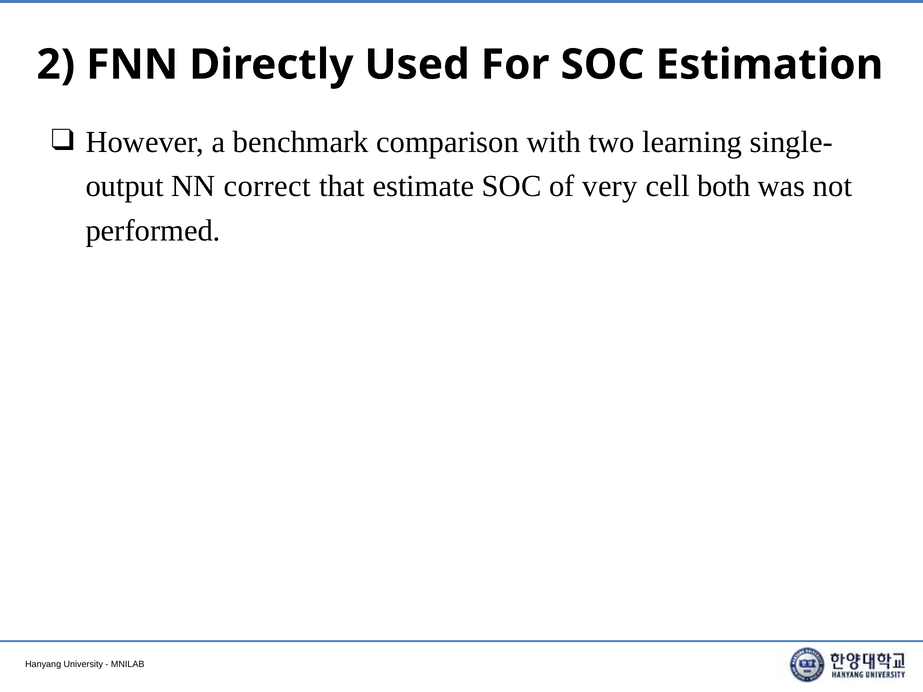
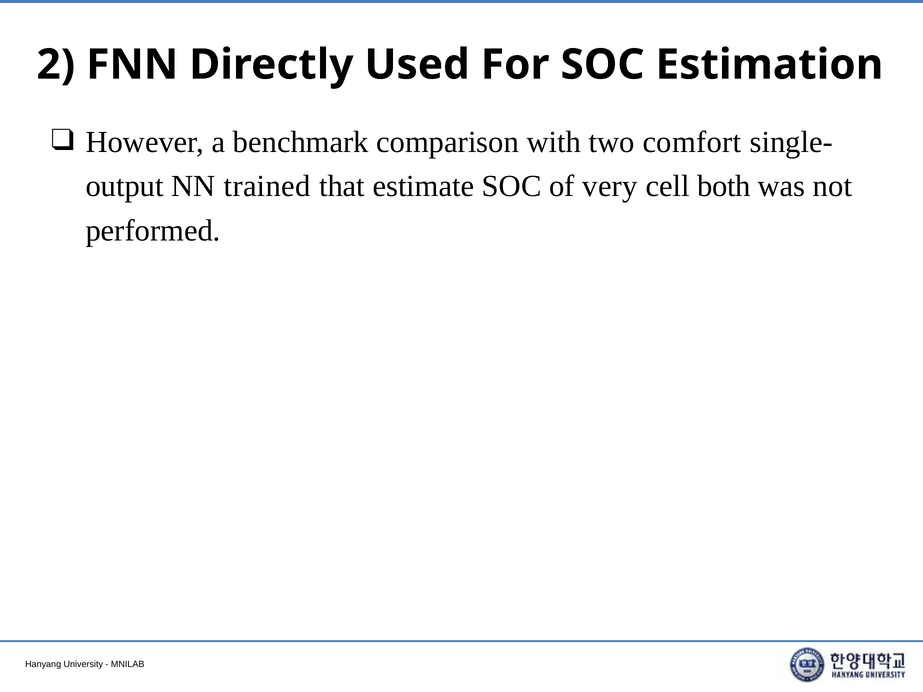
learning: learning -> comfort
correct: correct -> trained
